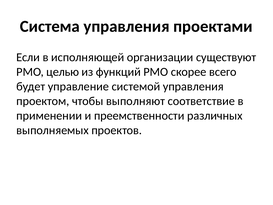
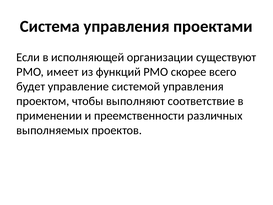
целью: целью -> имеет
